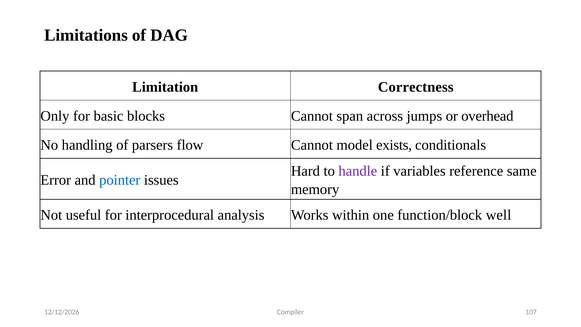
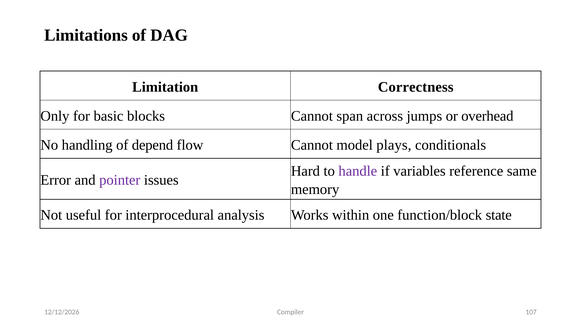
parsers: parsers -> depend
exists: exists -> plays
pointer colour: blue -> purple
well: well -> state
